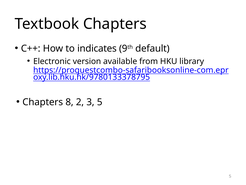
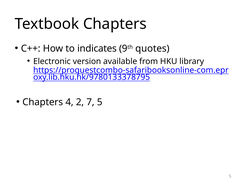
default: default -> quotes
8: 8 -> 4
3: 3 -> 7
